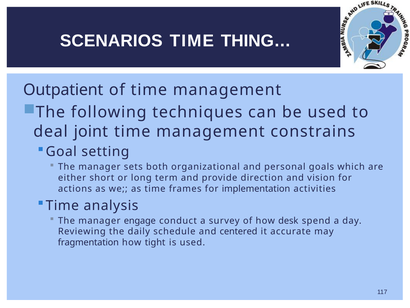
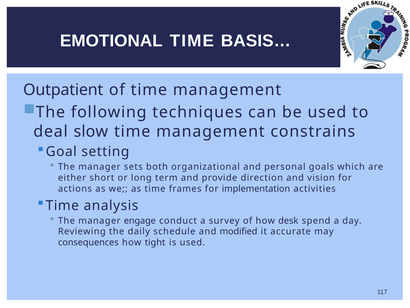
SCENARIOS: SCENARIOS -> EMOTIONAL
THING…: THING… -> BASIS…
joint: joint -> slow
centered: centered -> modified
fragmentation: fragmentation -> consequences
